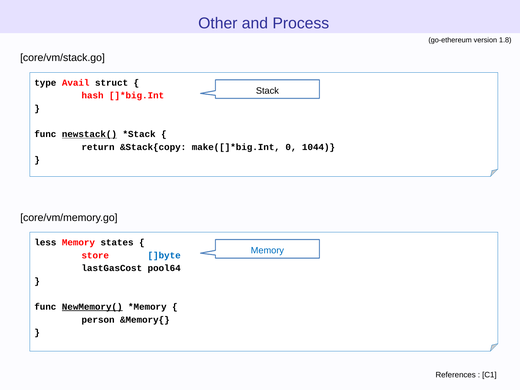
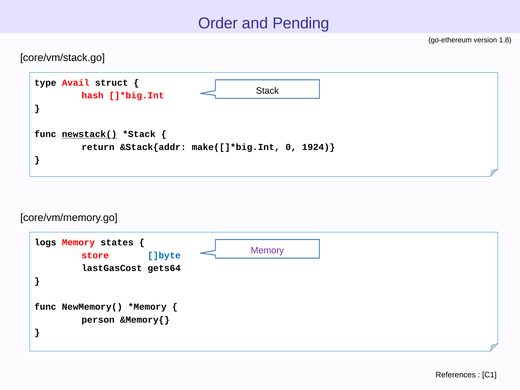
Other: Other -> Order
Process: Process -> Pending
&Stack{copy: &Stack{copy -> &Stack{addr
1044: 1044 -> 1924
less: less -> logs
Memory at (267, 250) colour: blue -> purple
pool64: pool64 -> gets64
NewMemory( underline: present -> none
